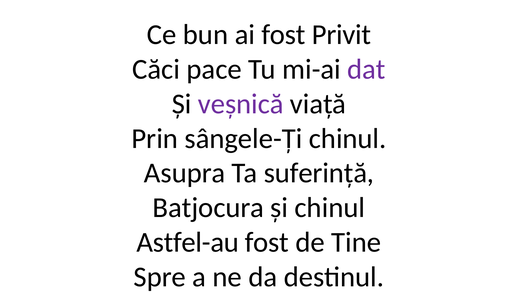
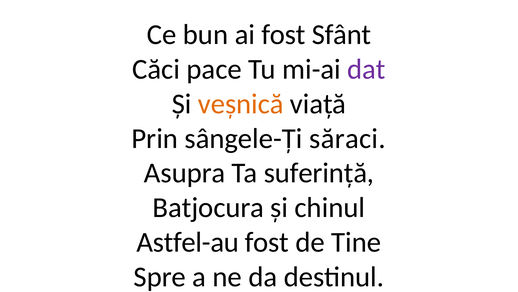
Privit: Privit -> Sfânt
veșnică colour: purple -> orange
sângele-Ți chinul: chinul -> săraci
